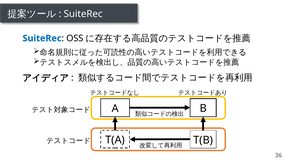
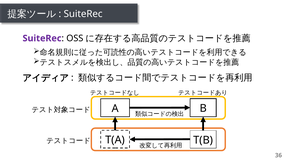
SuiteRec at (42, 38) colour: blue -> purple
